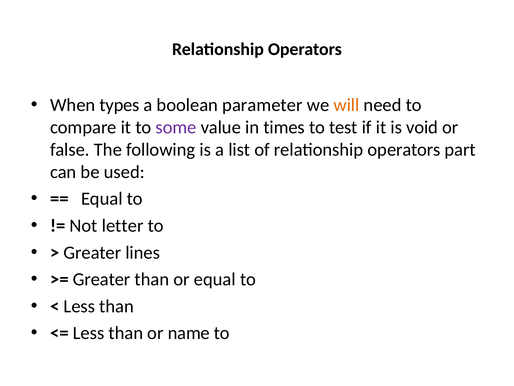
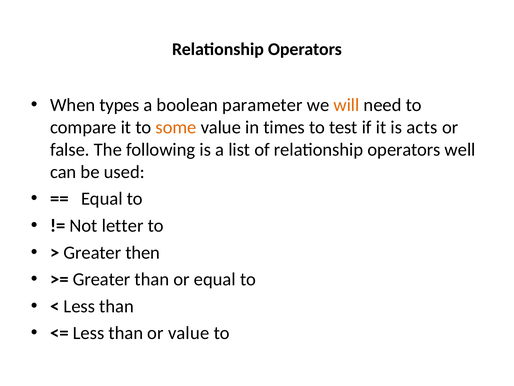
some colour: purple -> orange
void: void -> acts
part: part -> well
lines: lines -> then
or name: name -> value
